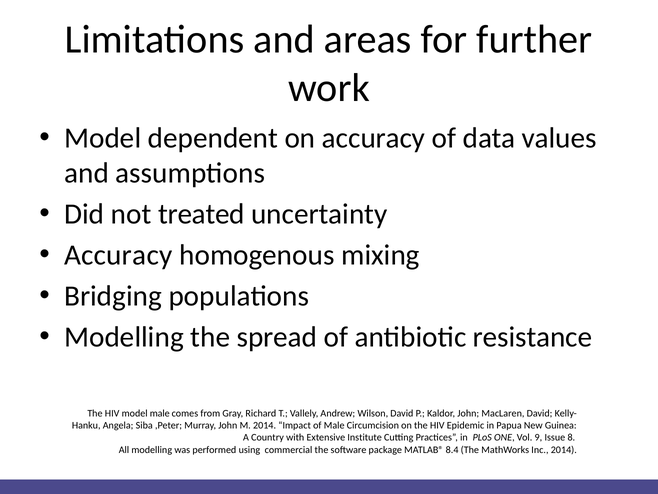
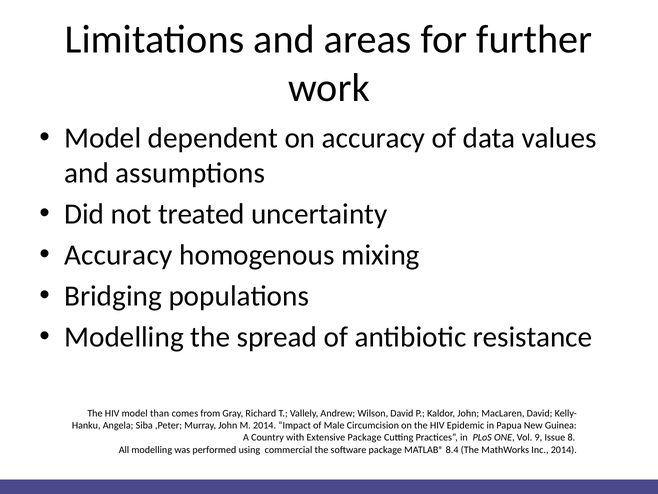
model male: male -> than
Extensive Institute: Institute -> Package
